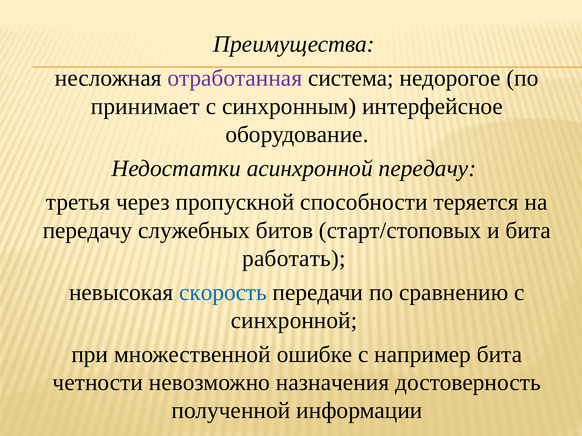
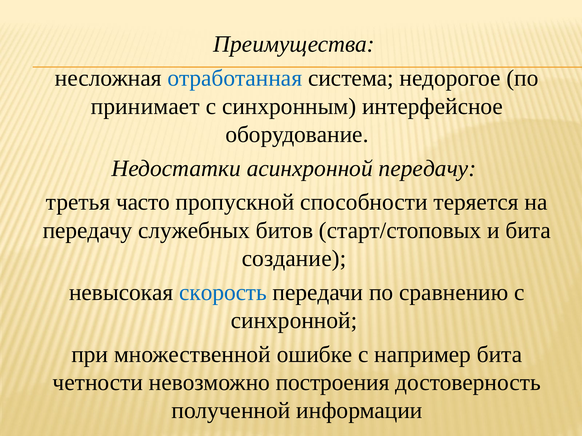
отработанная colour: purple -> blue
через: через -> часто
работать: работать -> создание
назначения: назначения -> построения
